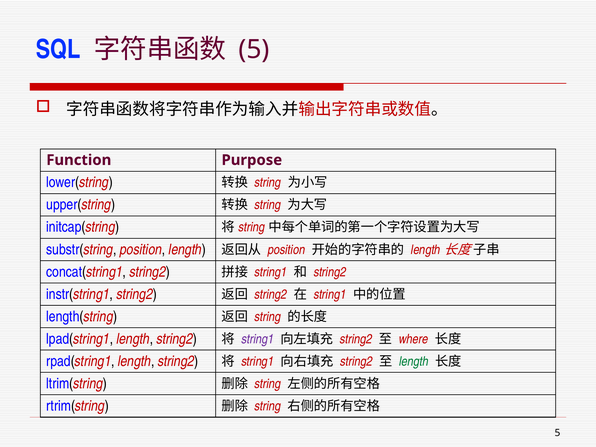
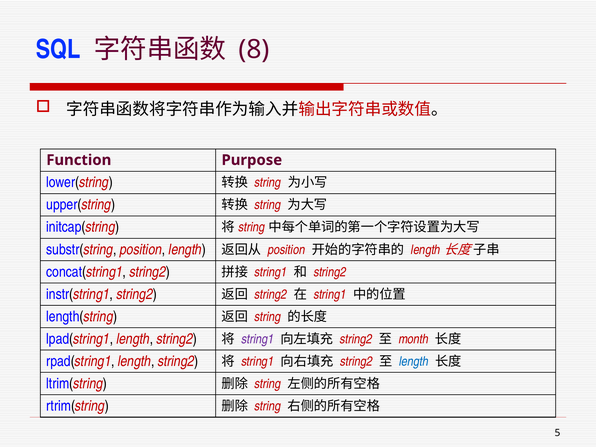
5 at (254, 50): 5 -> 8
where: where -> month
length at (414, 361) colour: green -> blue
